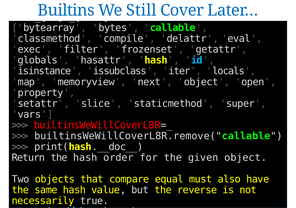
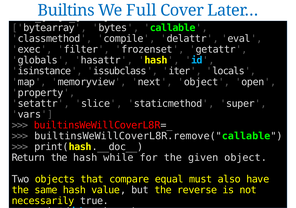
Still: Still -> Full
order: order -> while
